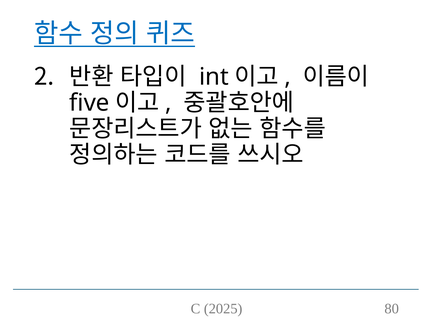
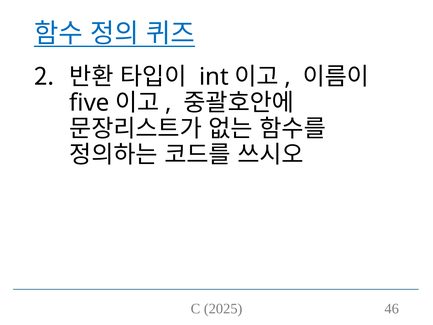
80: 80 -> 46
